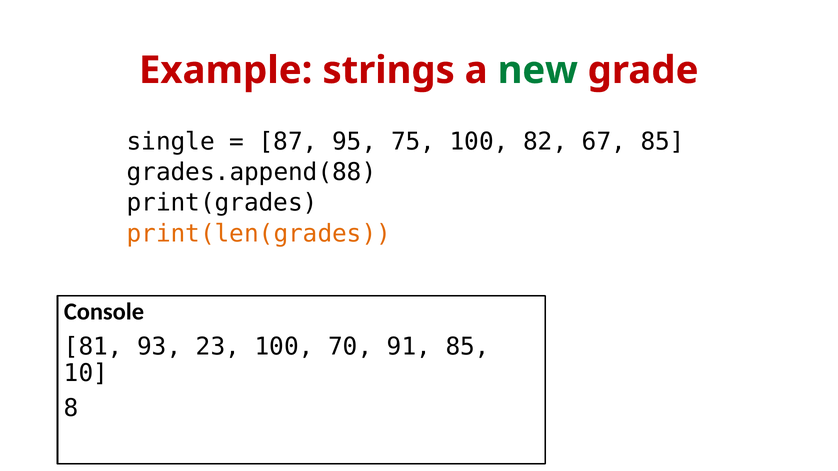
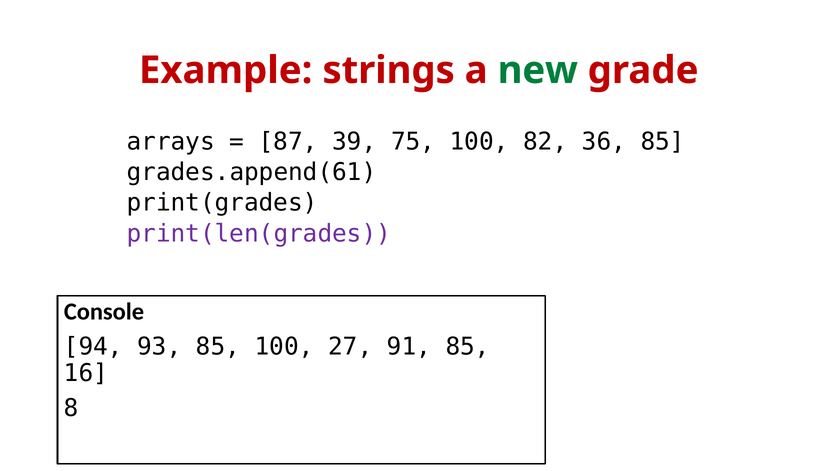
single: single -> arrays
95: 95 -> 39
67: 67 -> 36
grades.append(88: grades.append(88 -> grades.append(61
print(len(grades colour: orange -> purple
81: 81 -> 94
93 23: 23 -> 85
70: 70 -> 27
10: 10 -> 16
